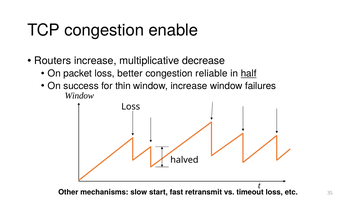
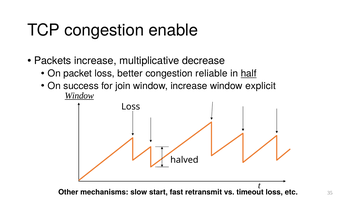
Routers: Routers -> Packets
thin: thin -> join
failures: failures -> explicit
Window at (79, 96) underline: none -> present
